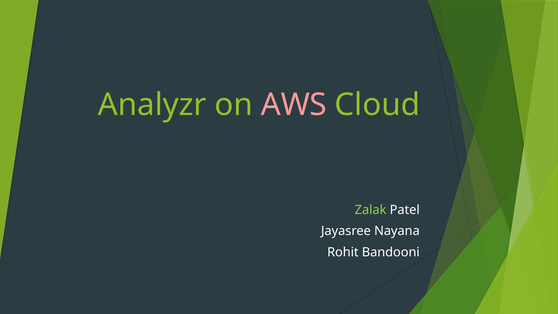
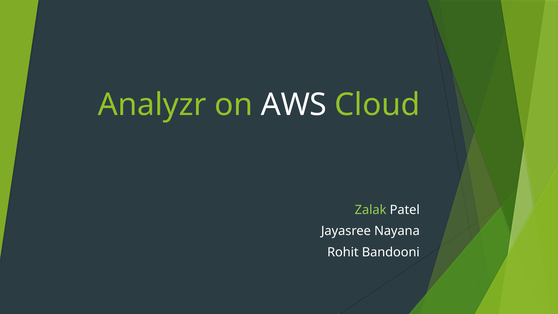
AWS colour: pink -> white
